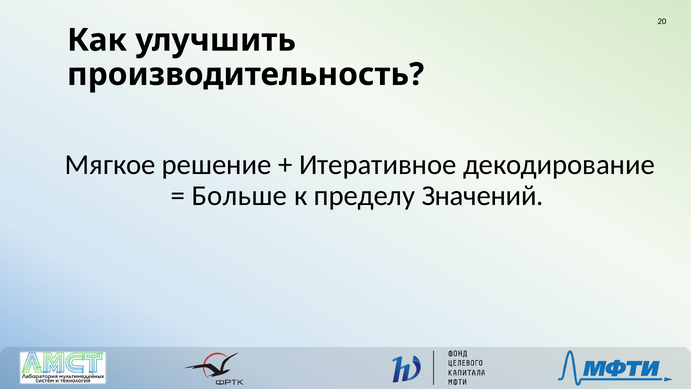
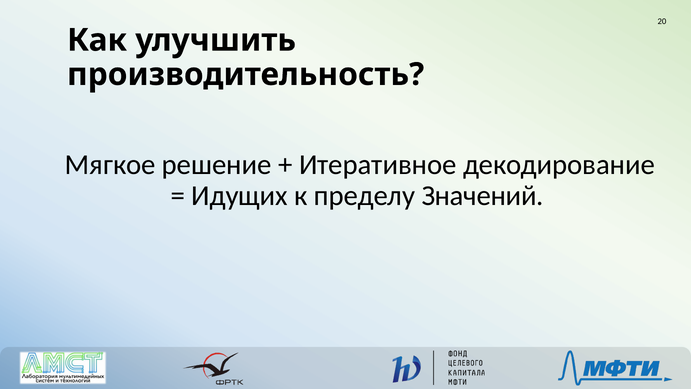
Больше: Больше -> Идущих
